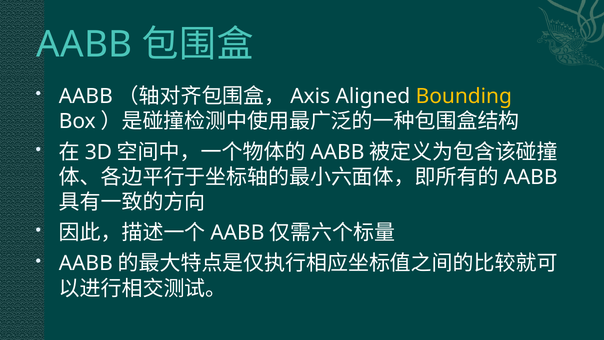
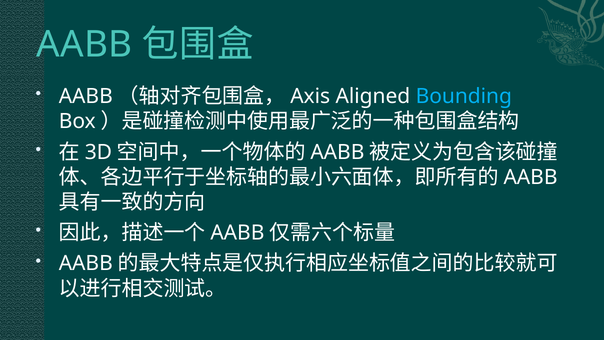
Bounding colour: yellow -> light blue
